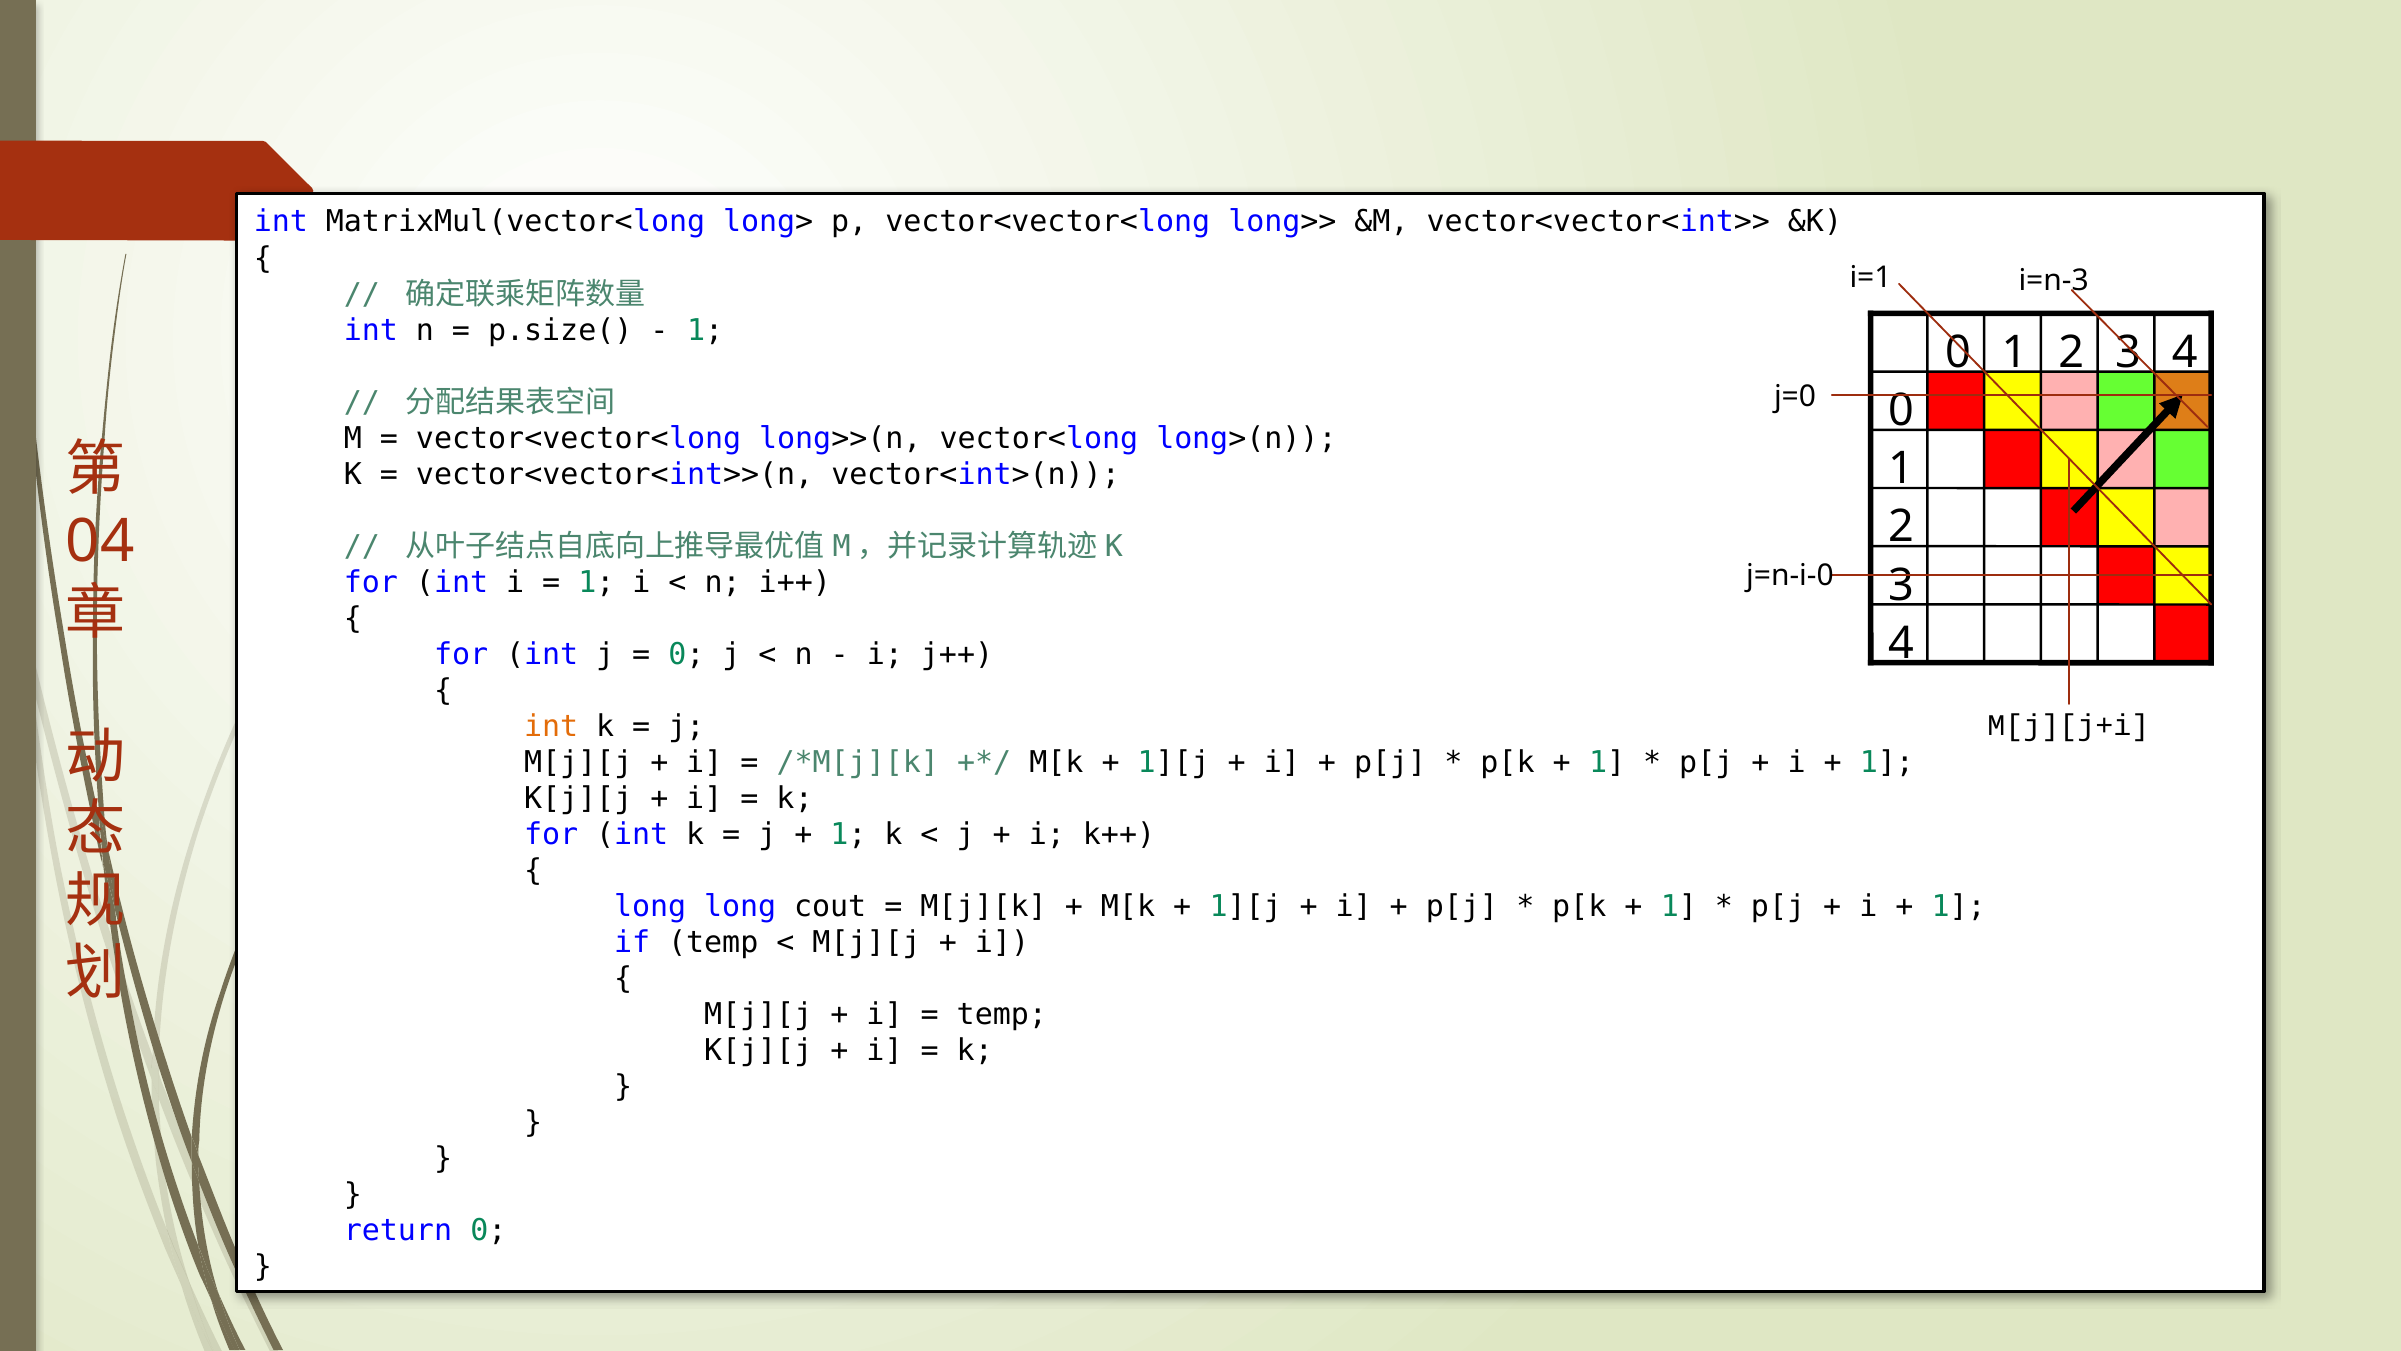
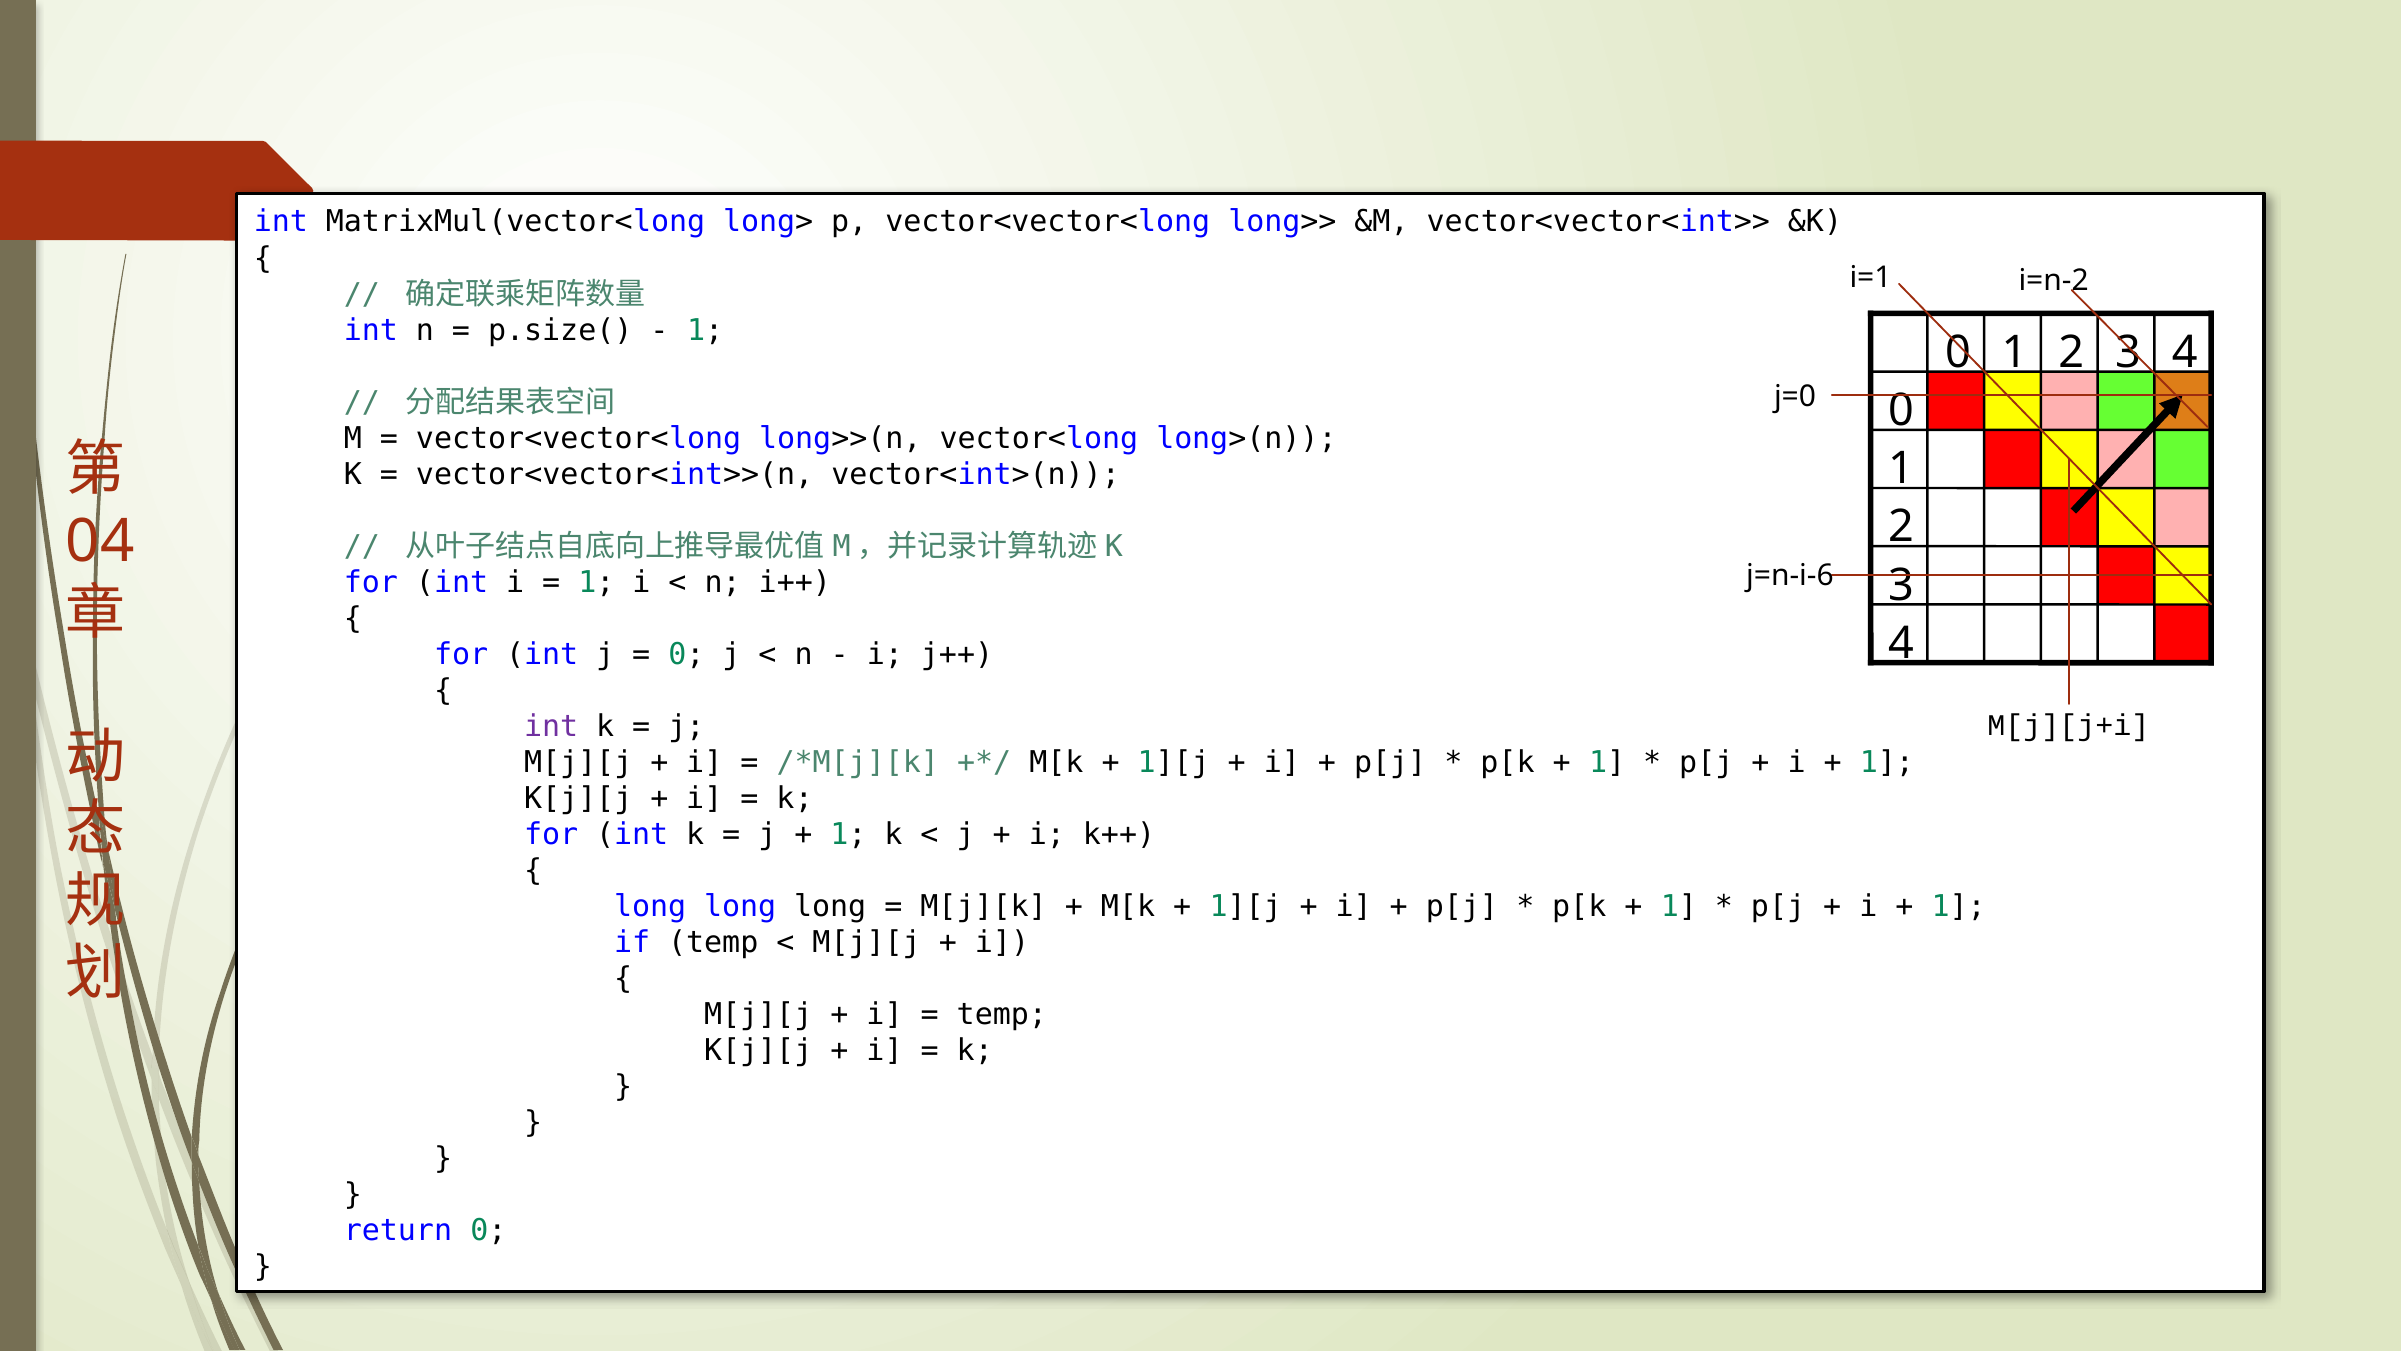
i=n-3: i=n-3 -> i=n-2
j=n-i-0: j=n-i-0 -> j=n-i-6
int at (551, 726) colour: orange -> purple
long long cout: cout -> long
